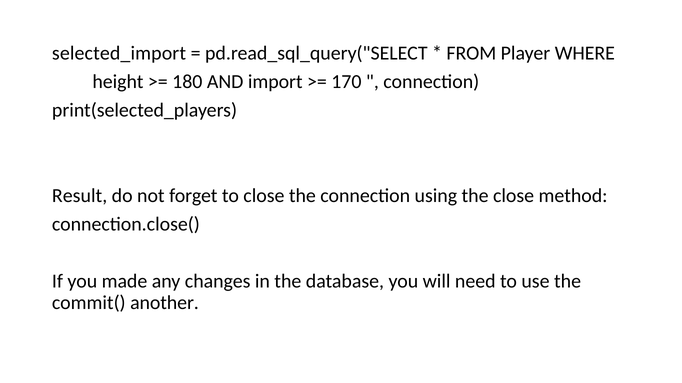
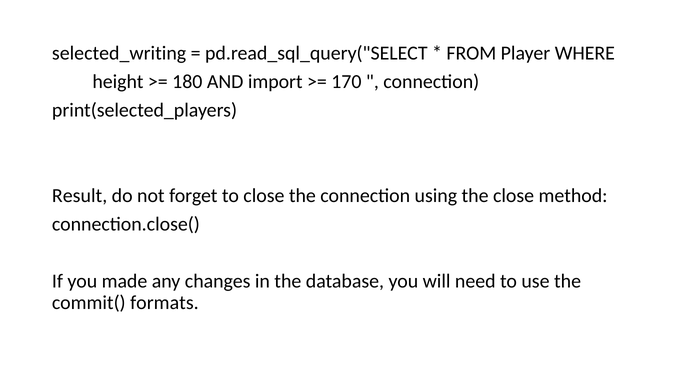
selected_import: selected_import -> selected_writing
another: another -> formats
